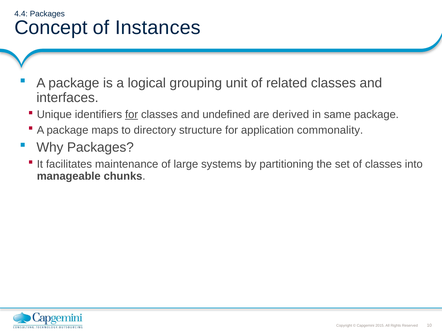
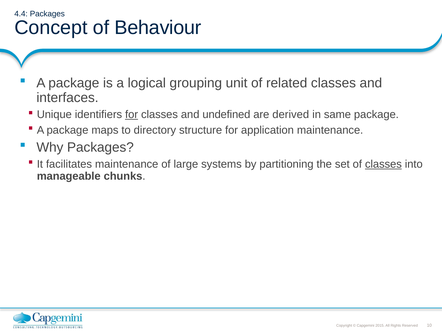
Instances: Instances -> Behaviour
application commonality: commonality -> maintenance
classes at (383, 164) underline: none -> present
